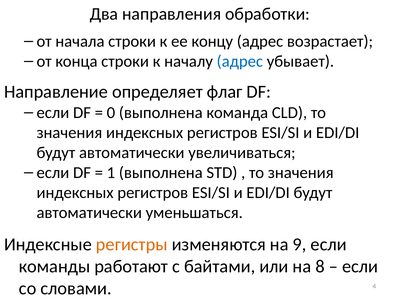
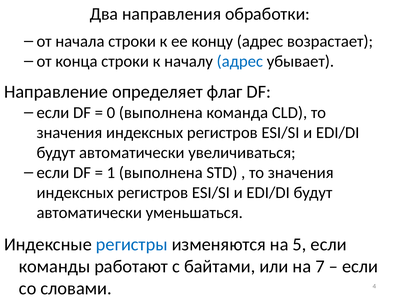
регистры colour: orange -> blue
9: 9 -> 5
8: 8 -> 7
